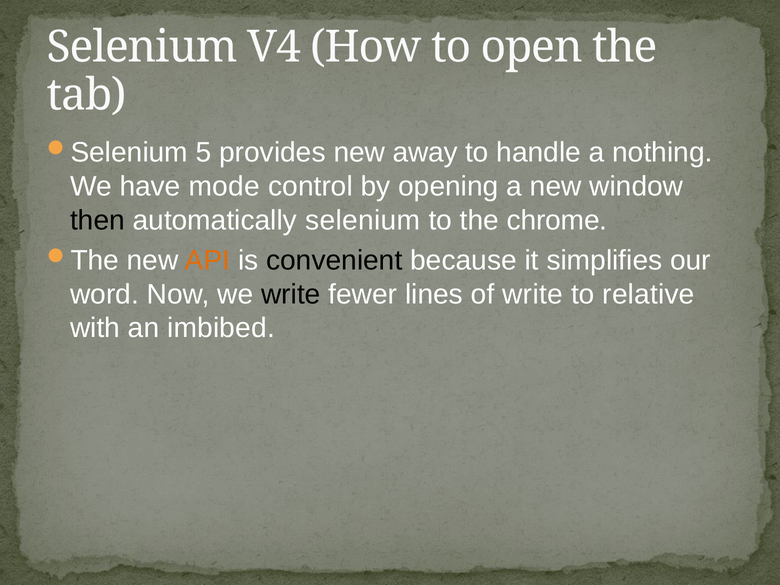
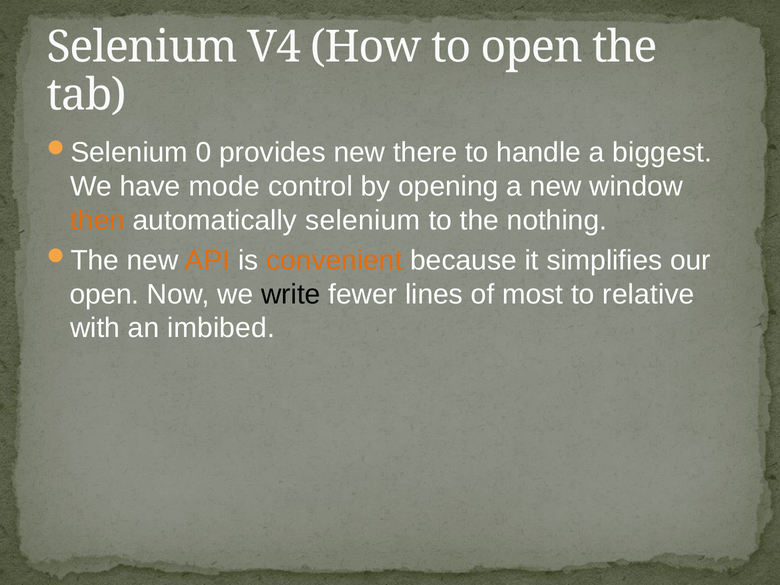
5: 5 -> 0
away: away -> there
nothing: nothing -> biggest
then colour: black -> orange
chrome: chrome -> nothing
convenient colour: black -> orange
word at (104, 294): word -> open
of write: write -> most
